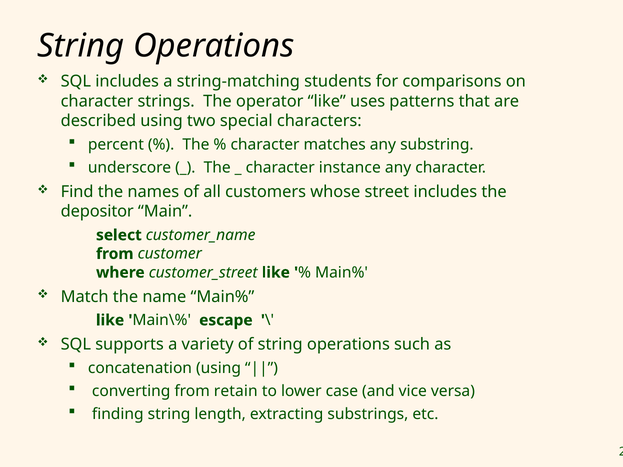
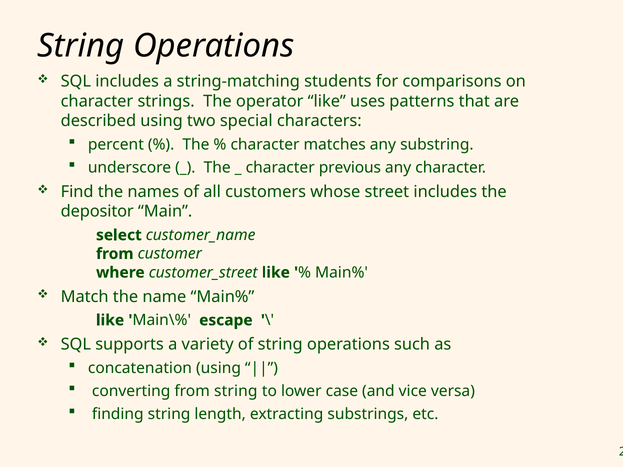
instance: instance -> previous
from retain: retain -> string
